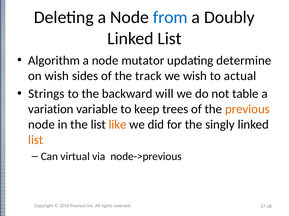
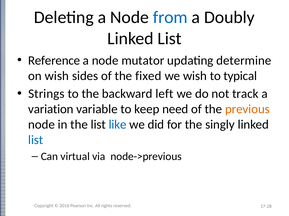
Algorithm: Algorithm -> Reference
track: track -> fixed
actual: actual -> typical
will: will -> left
table: table -> track
trees: trees -> need
like colour: orange -> blue
list at (36, 140) colour: orange -> blue
